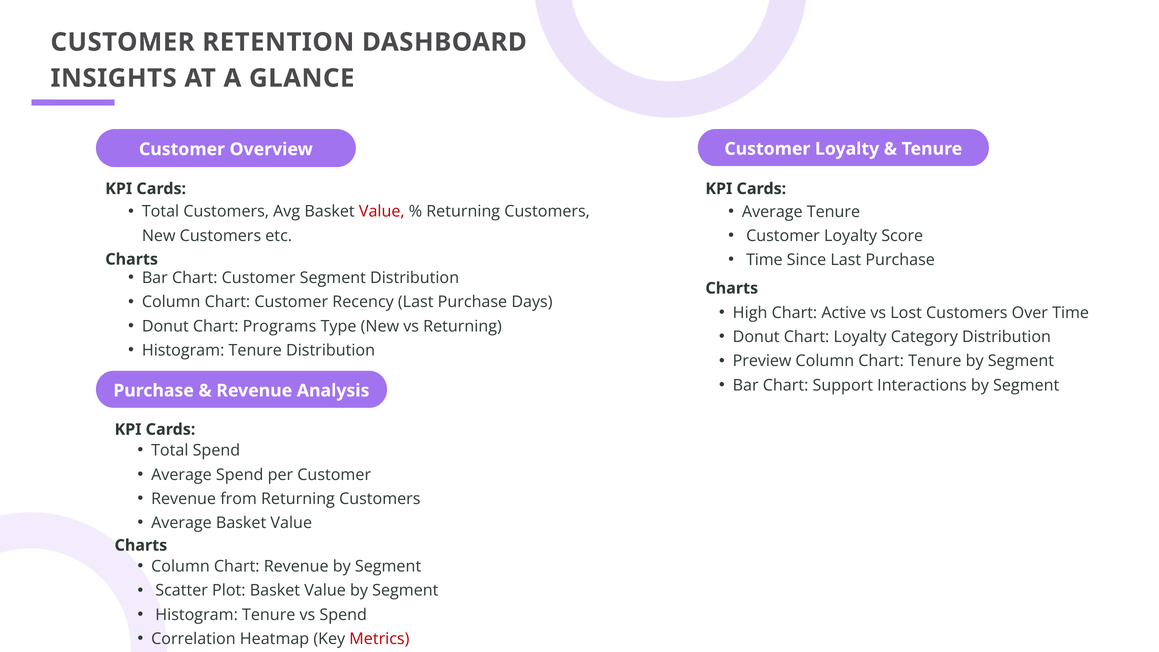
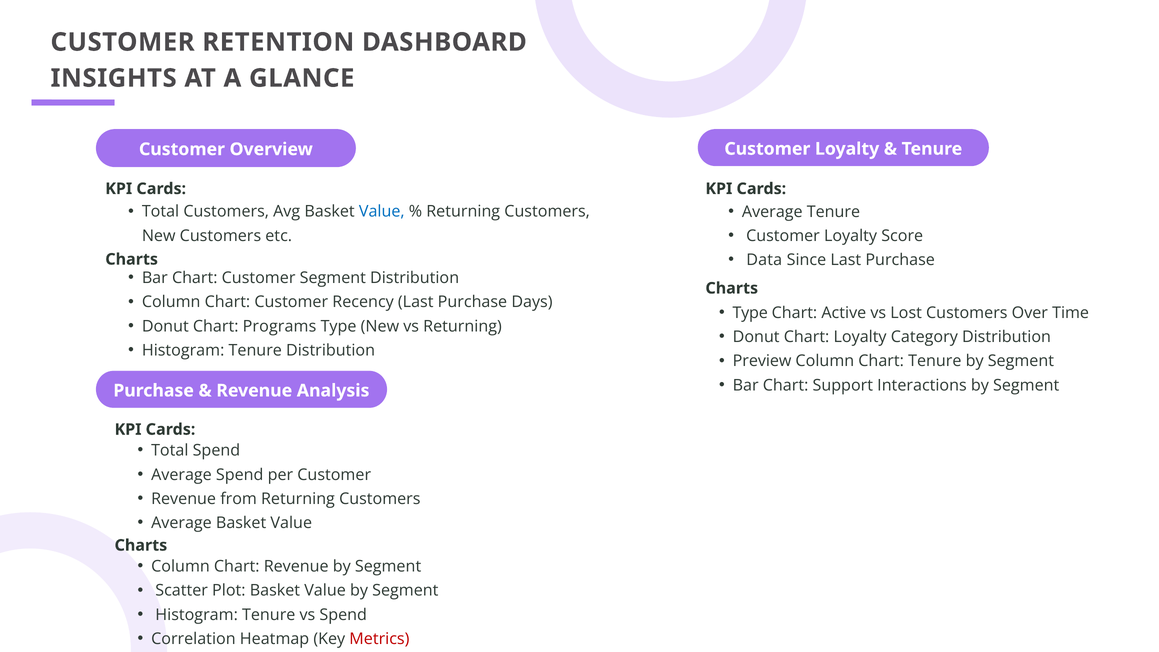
Value at (382, 212) colour: red -> blue
Time at (764, 260): Time -> Data
High at (750, 313): High -> Type
